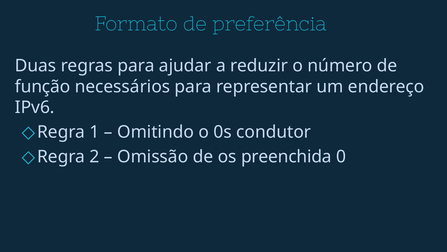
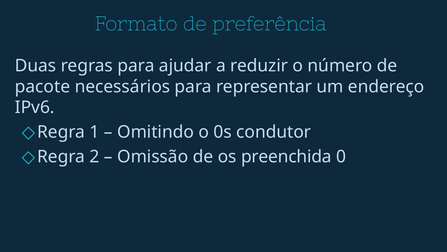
função: função -> pacote
